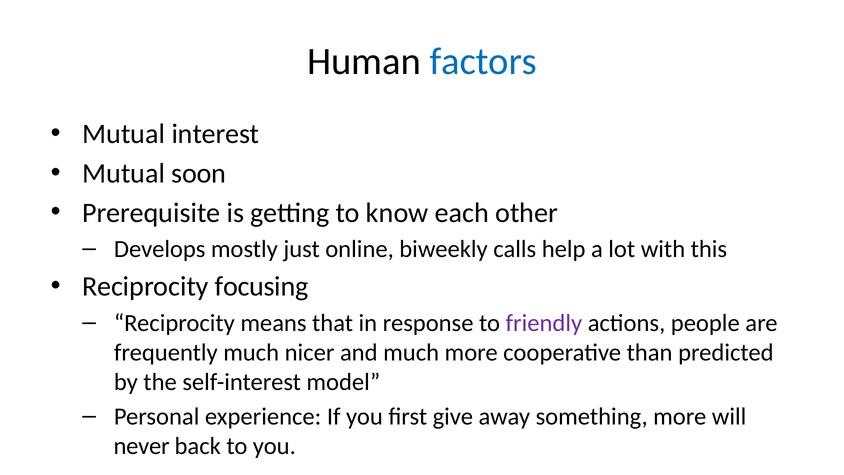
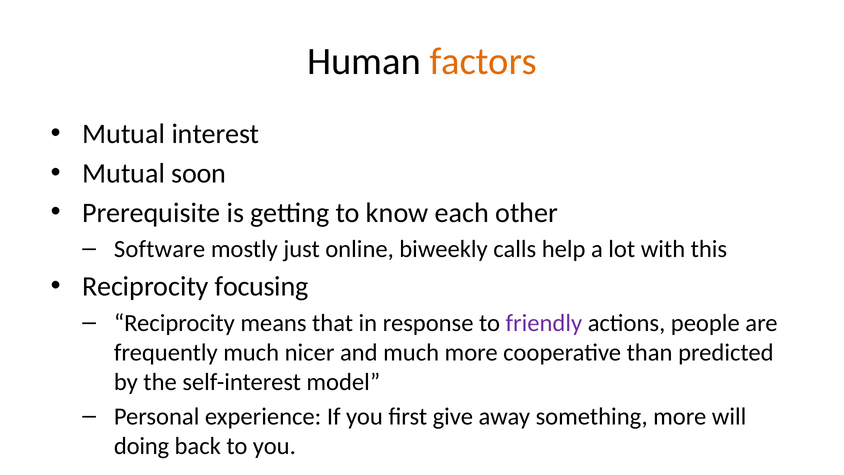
factors colour: blue -> orange
Develops: Develops -> Software
never: never -> doing
